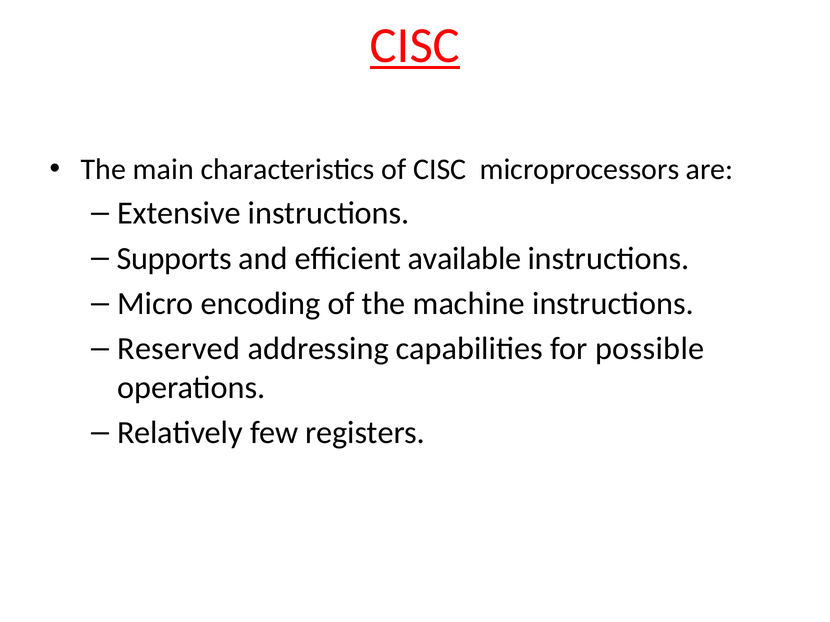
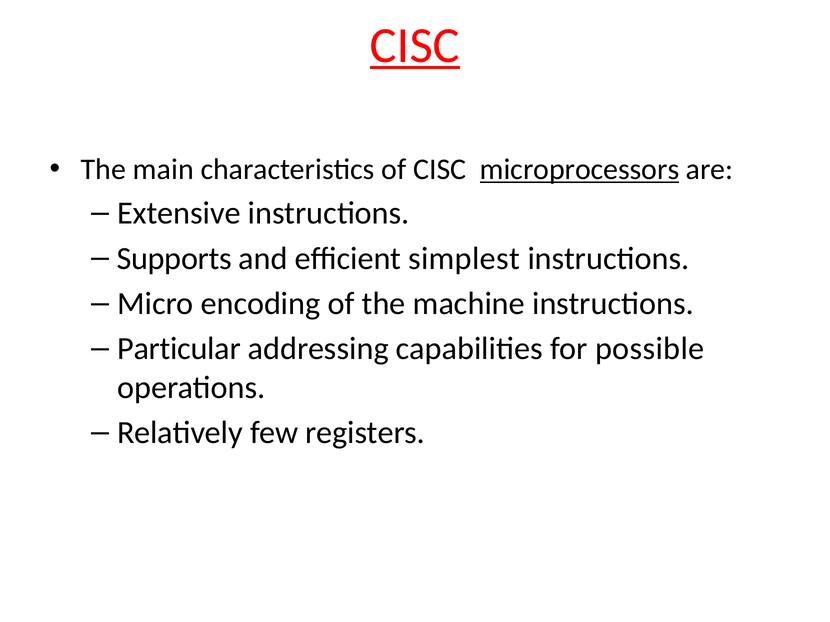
microprocessors underline: none -> present
available: available -> simplest
Reserved: Reserved -> Particular
